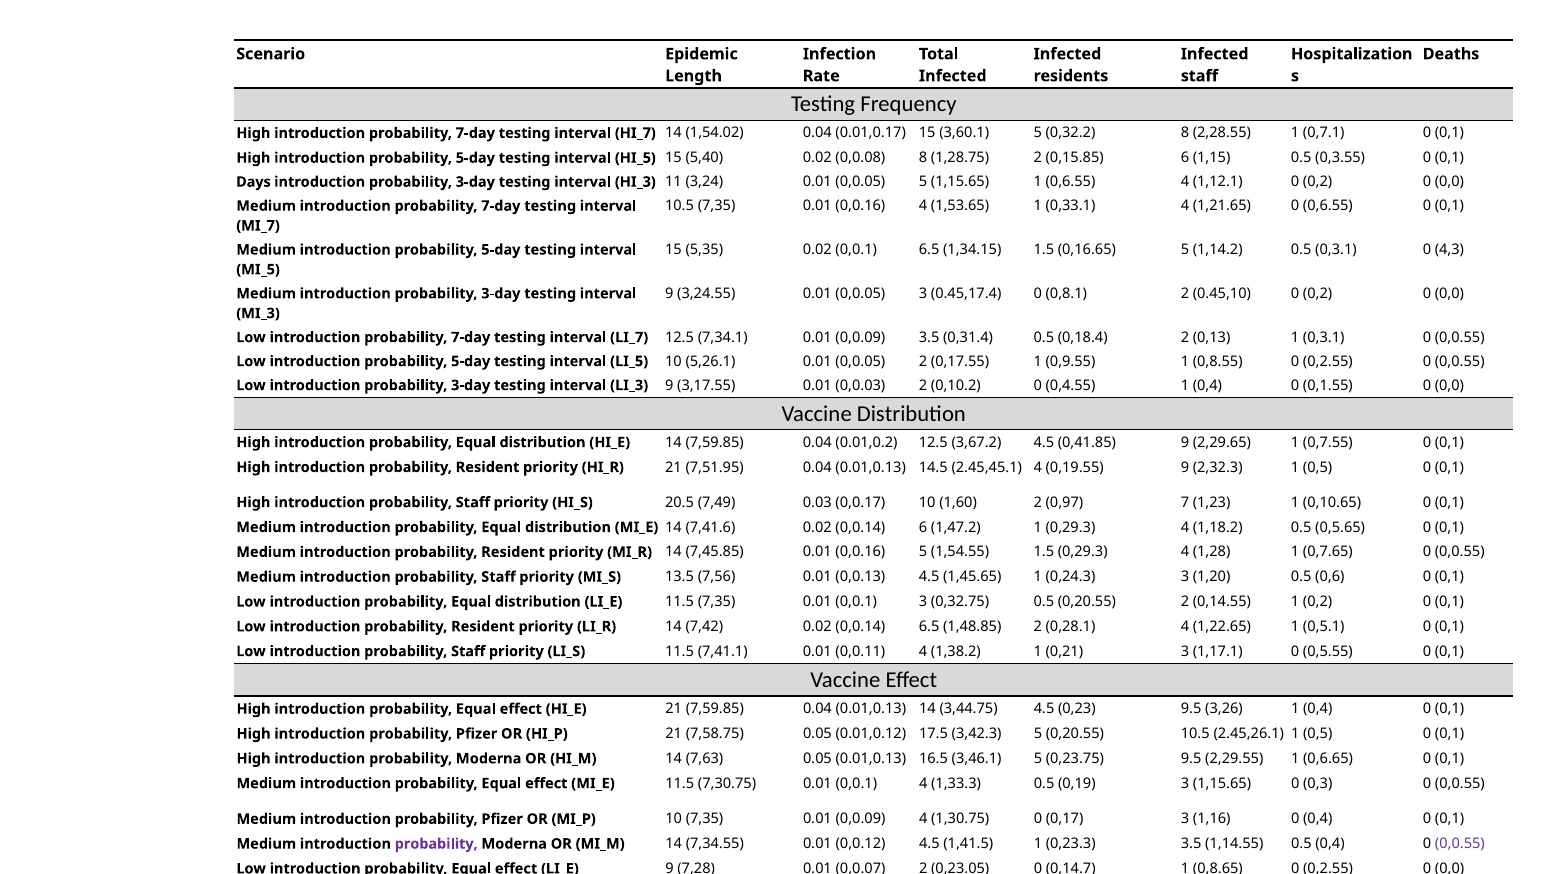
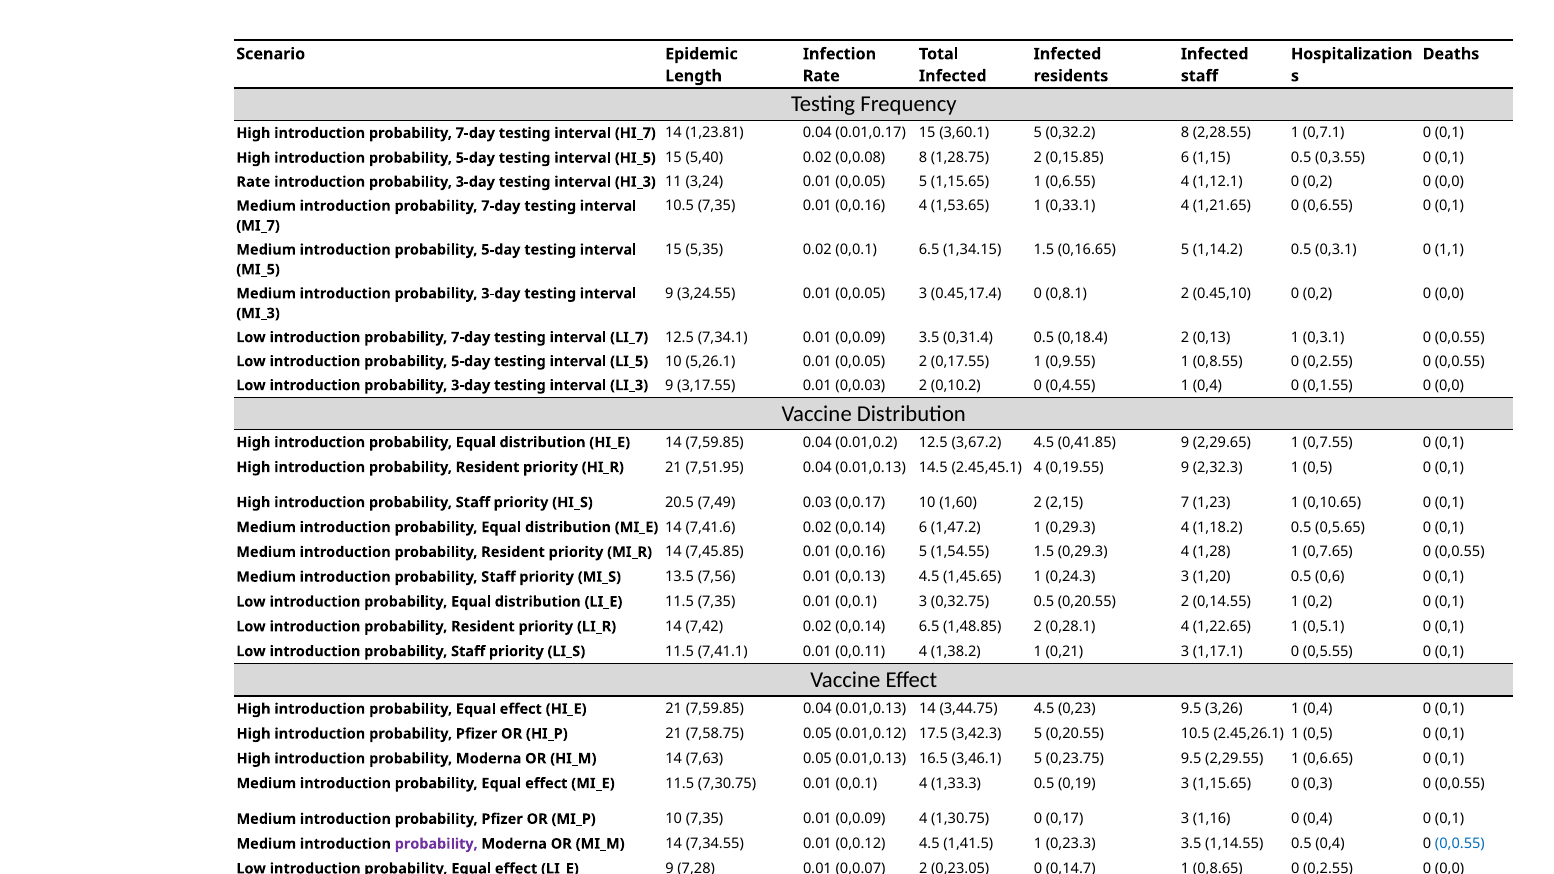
1,54.02: 1,54.02 -> 1,23.81
Days at (253, 182): Days -> Rate
4,3: 4,3 -> 1,1
0,97: 0,97 -> 2,15
0,0.55 at (1460, 844) colour: purple -> blue
